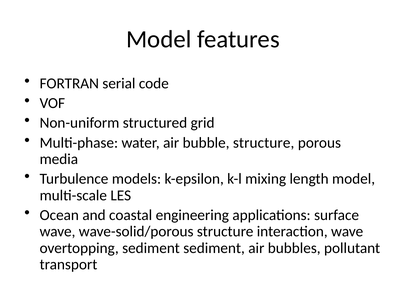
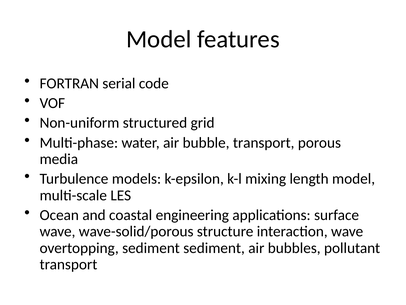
bubble structure: structure -> transport
